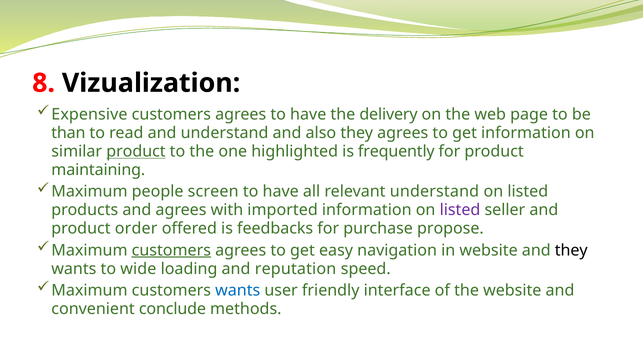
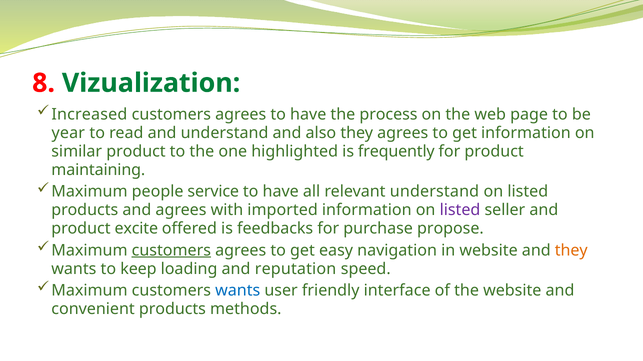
Vizualization colour: black -> green
Expensive: Expensive -> Increased
delivery: delivery -> process
than: than -> year
product at (136, 152) underline: present -> none
screen: screen -> service
order: order -> excite
they at (571, 251) colour: black -> orange
wide: wide -> keep
convenient conclude: conclude -> products
